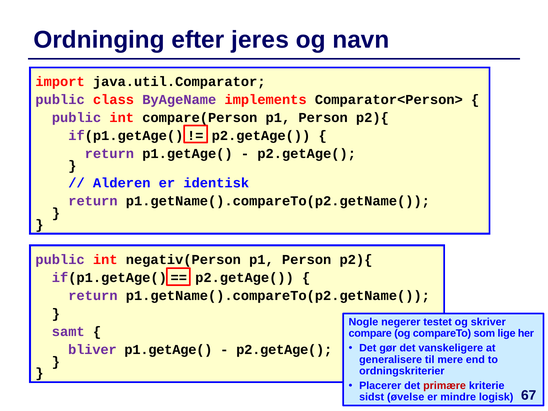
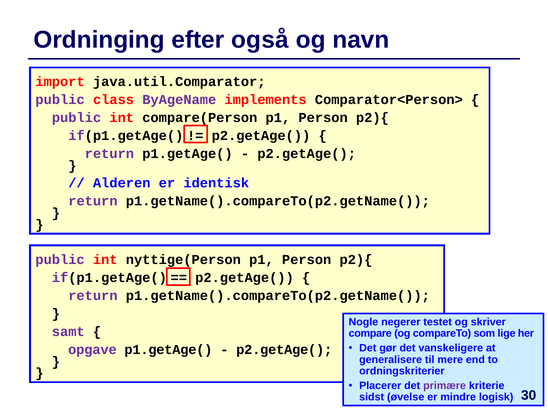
jeres: jeres -> også
negativ(Person: negativ(Person -> nyttige(Person
bliver: bliver -> opgave
primære colour: red -> purple
67: 67 -> 30
